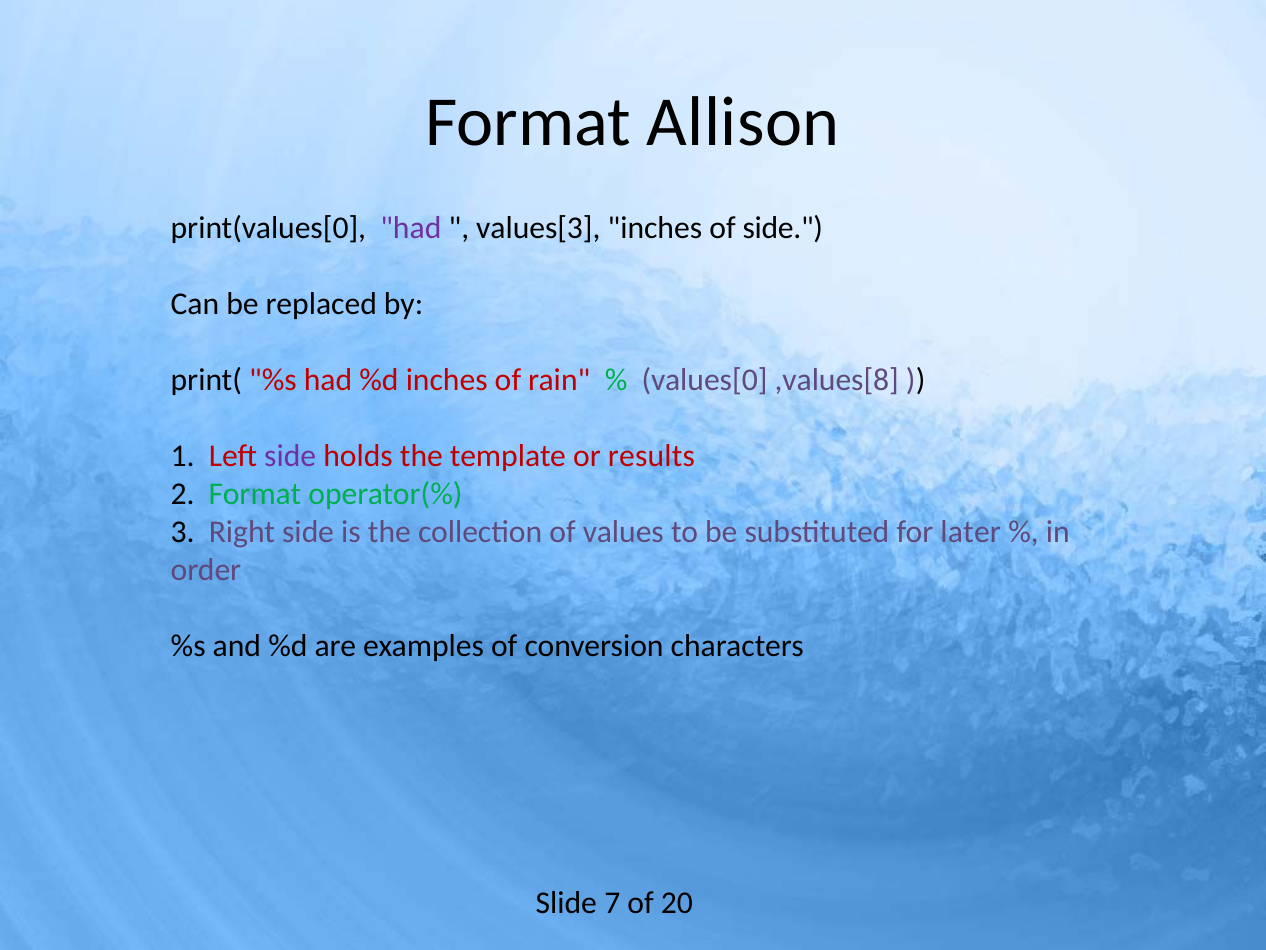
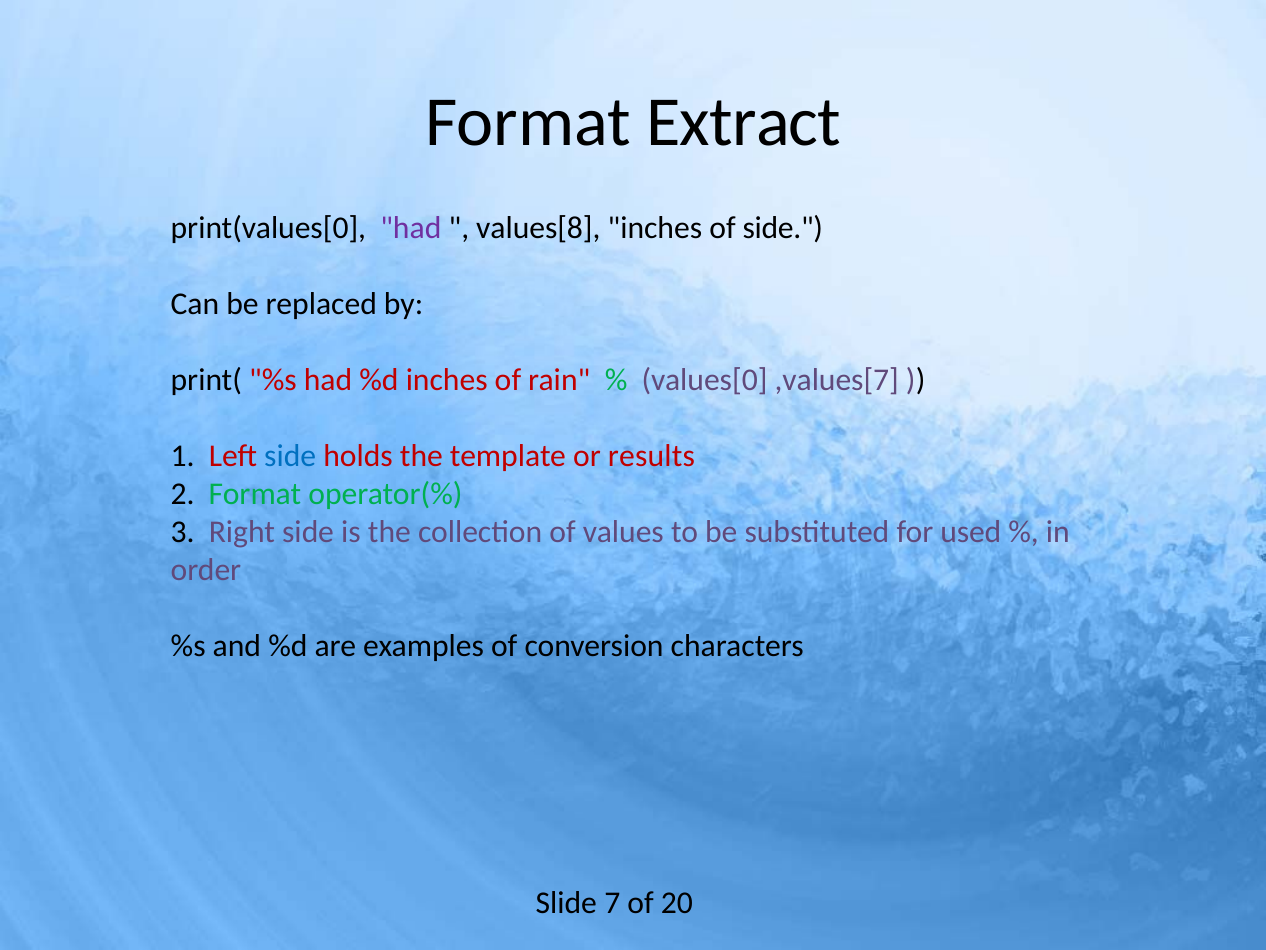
Allison: Allison -> Extract
values[3: values[3 -> values[8
,values[8: ,values[8 -> ,values[7
side at (290, 456) colour: purple -> blue
later: later -> used
